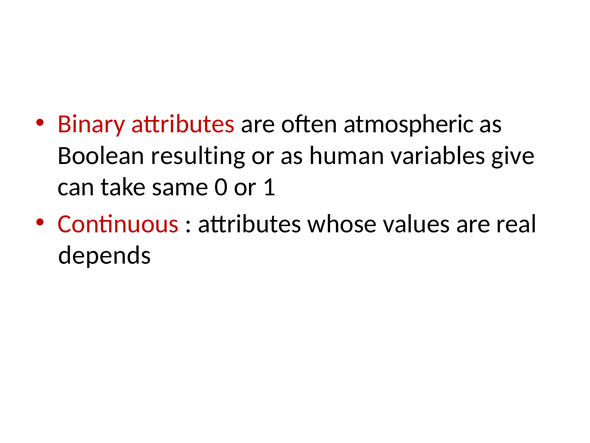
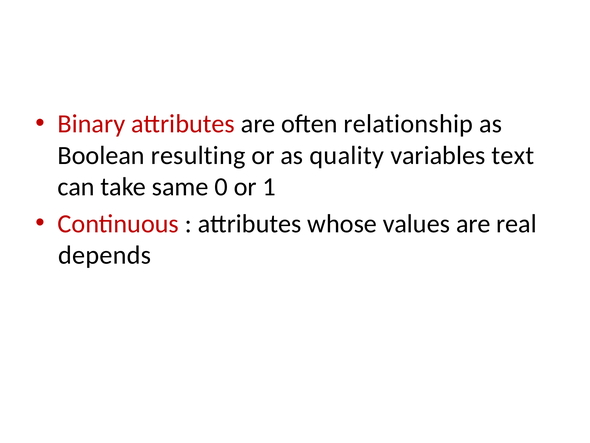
atmospheric: atmospheric -> relationship
human: human -> quality
give: give -> text
